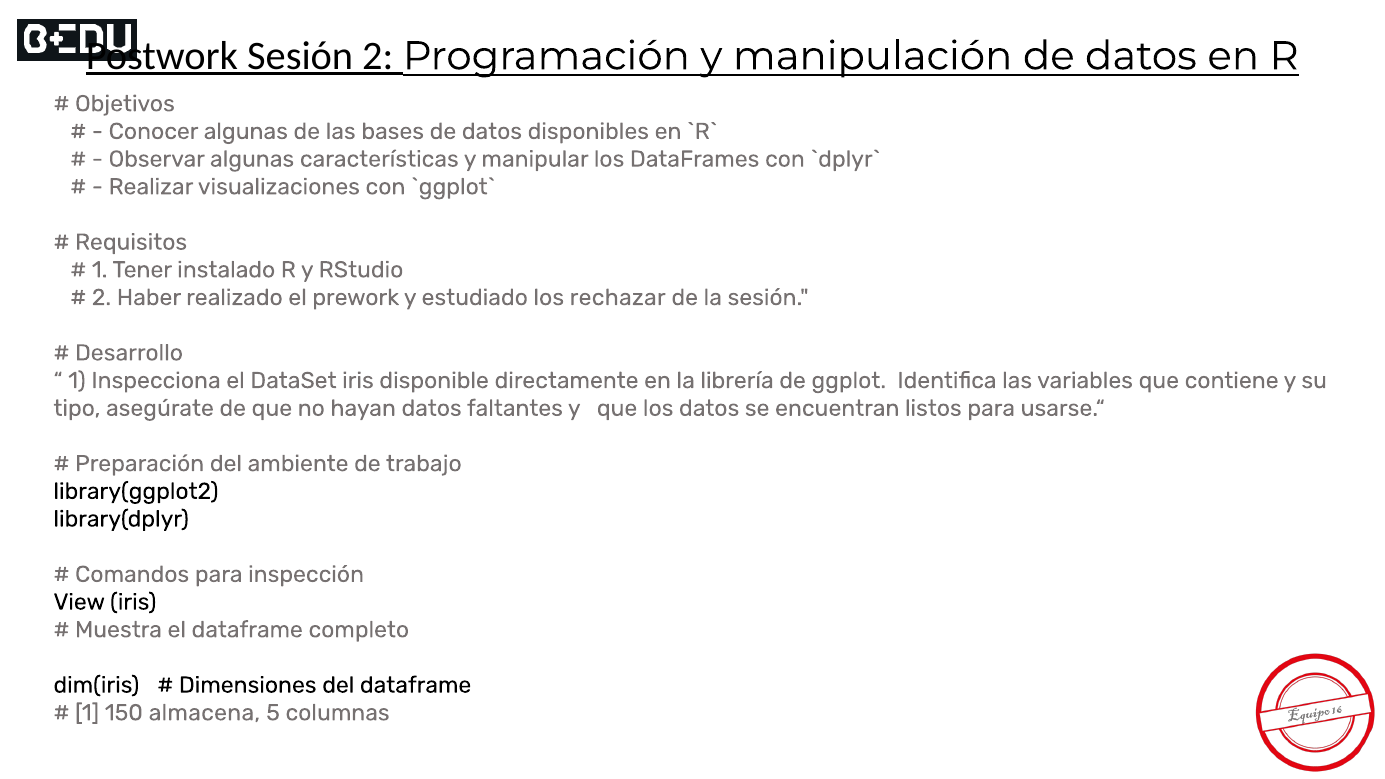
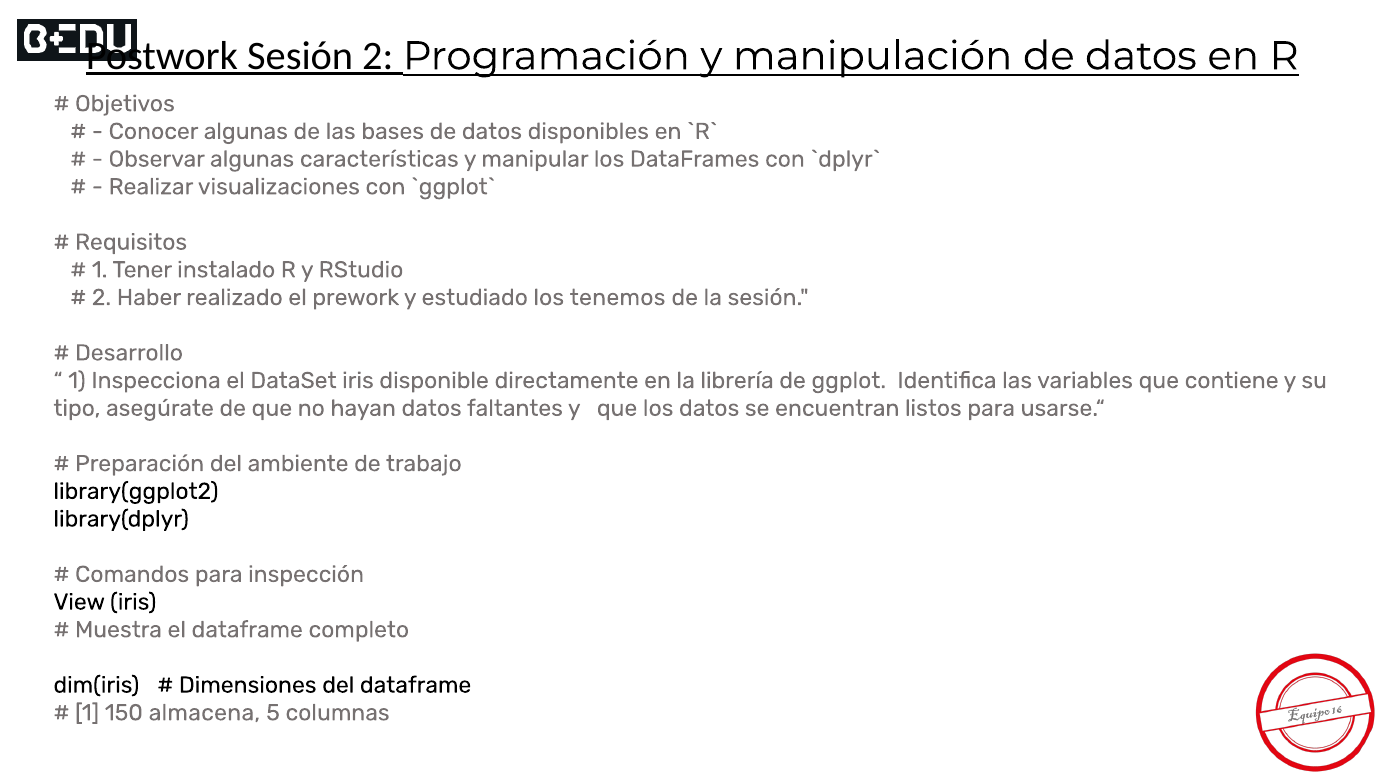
rechazar: rechazar -> tenemos
